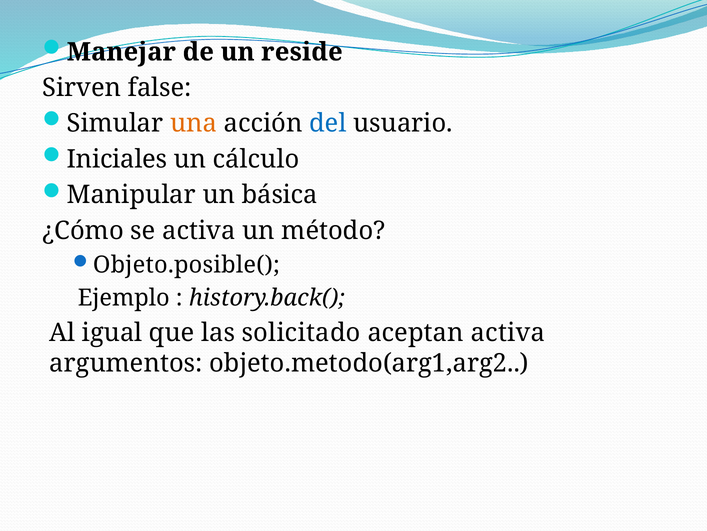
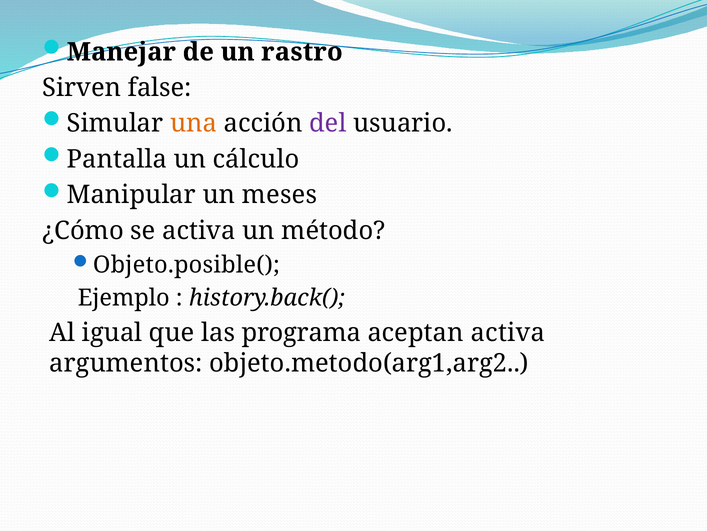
reside: reside -> rastro
del colour: blue -> purple
Iniciales: Iniciales -> Pantalla
básica: básica -> meses
solicitado: solicitado -> programa
